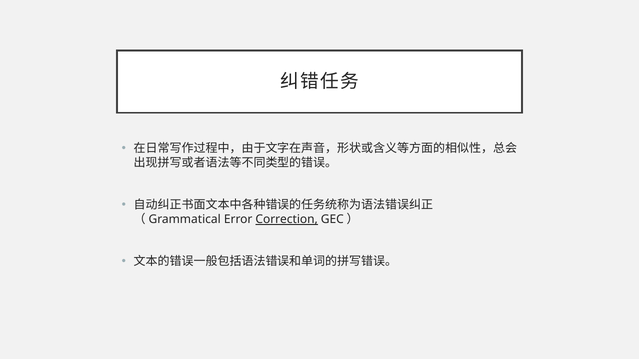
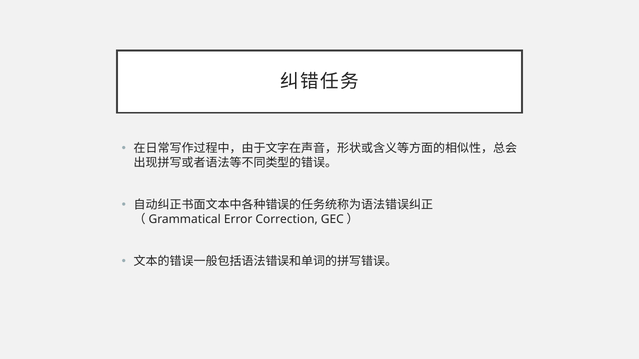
Correction underline: present -> none
